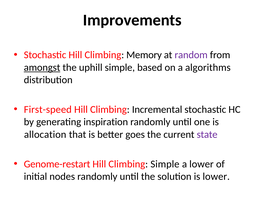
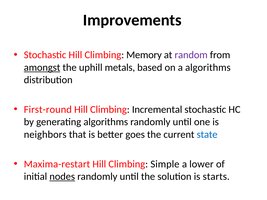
uphill simple: simple -> metals
First-speed: First-speed -> First-round
generating inspiration: inspiration -> algorithms
allocation: allocation -> neighbors
state colour: purple -> blue
Genome-restart: Genome-restart -> Maxima-restart
nodes underline: none -> present
is lower: lower -> starts
